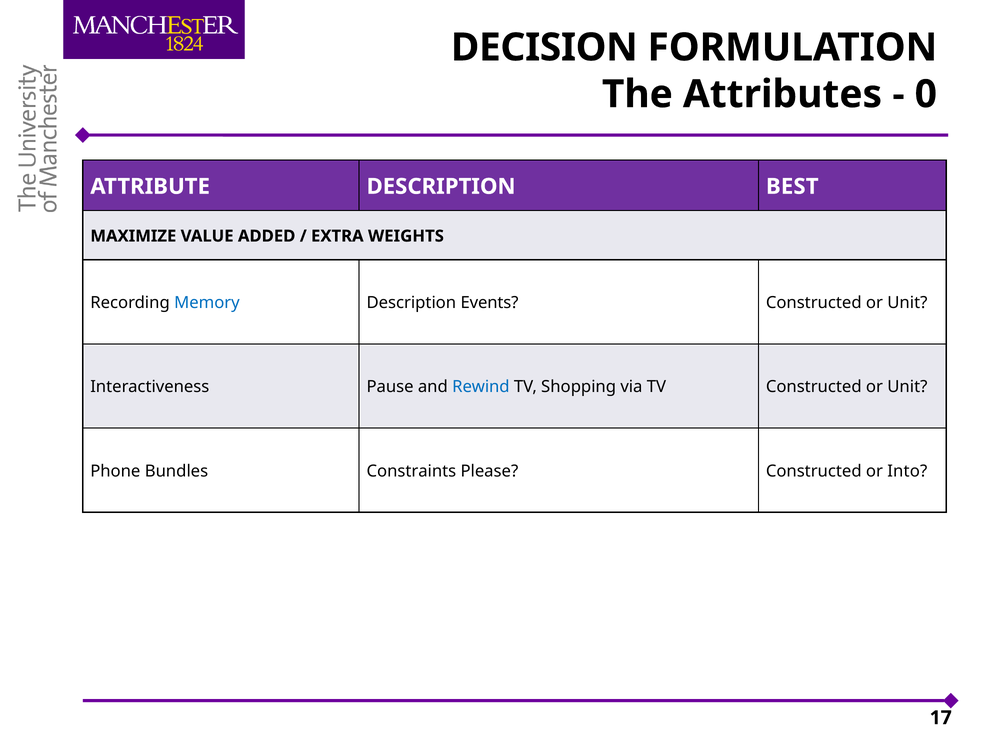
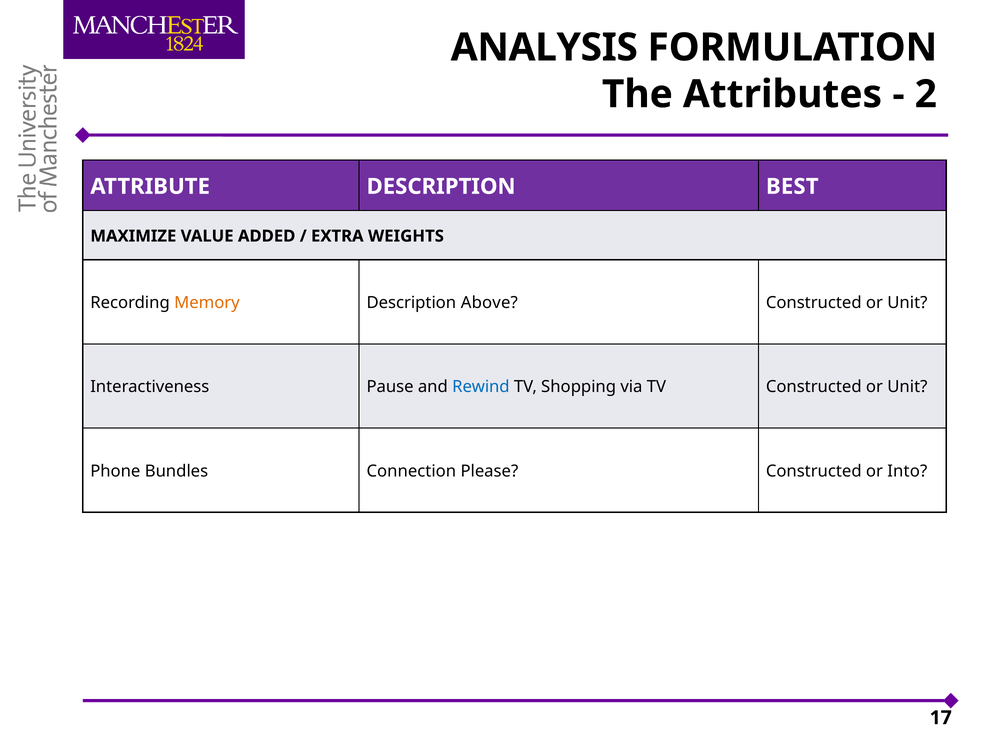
DECISION: DECISION -> ANALYSIS
0: 0 -> 2
Memory colour: blue -> orange
Events: Events -> Above
Constraints: Constraints -> Connection
